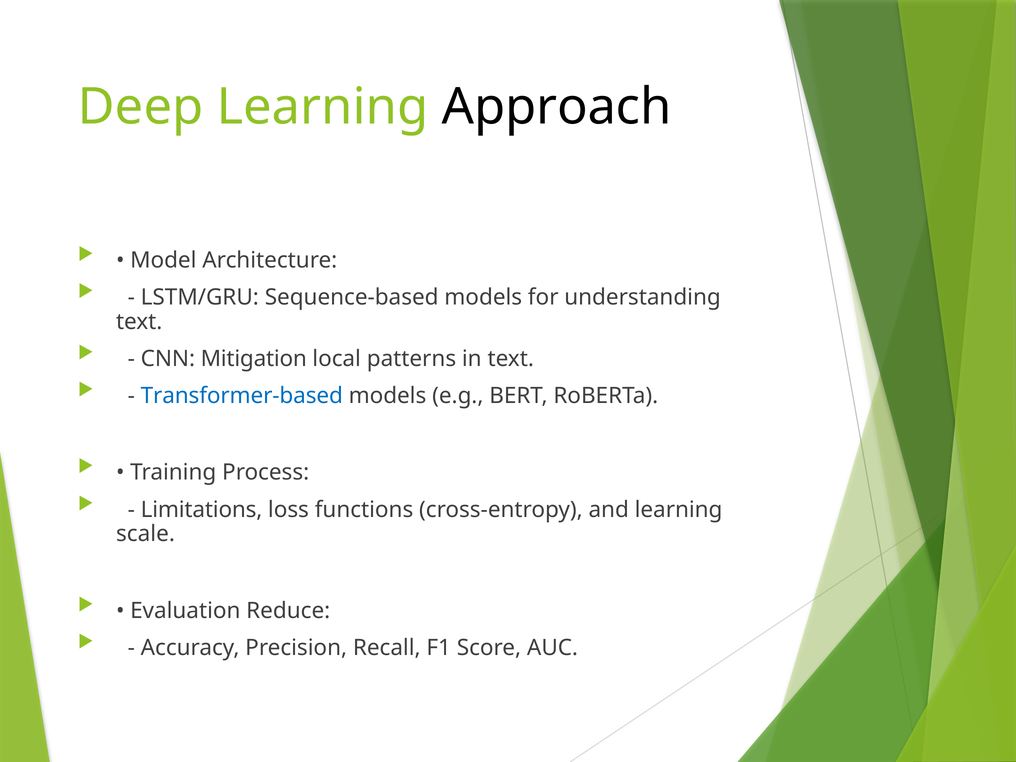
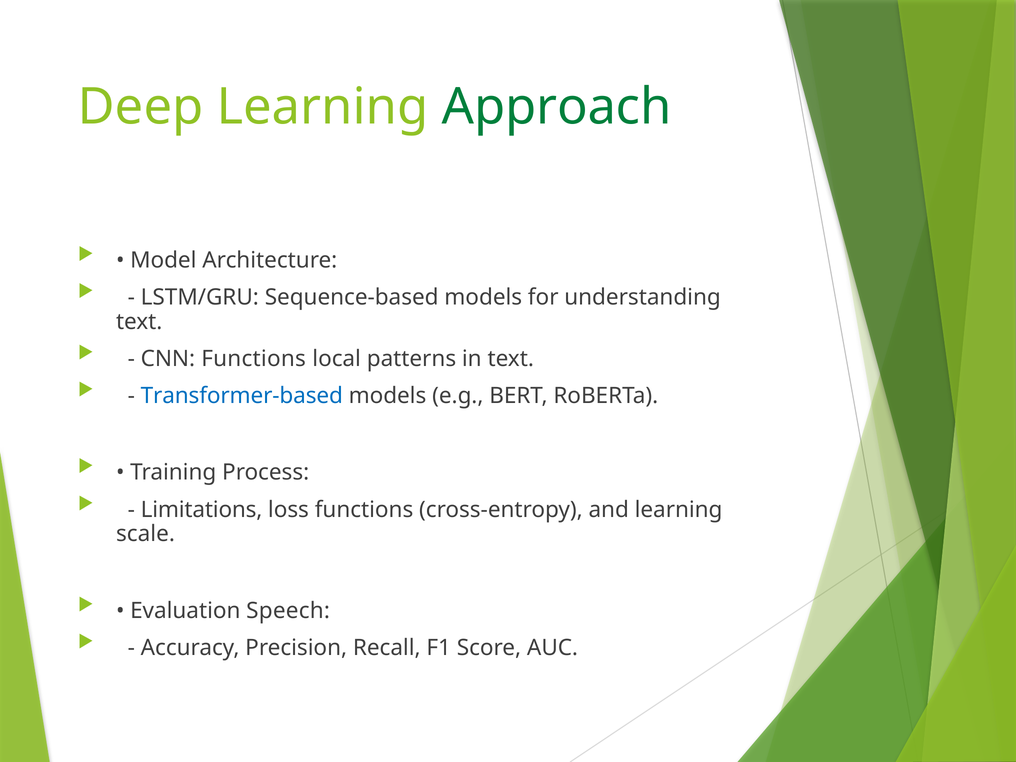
Approach colour: black -> green
CNN Mitigation: Mitigation -> Functions
Reduce: Reduce -> Speech
